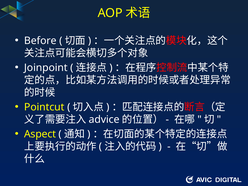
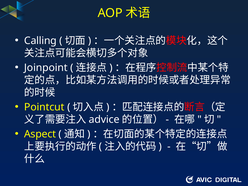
Before: Before -> Calling
